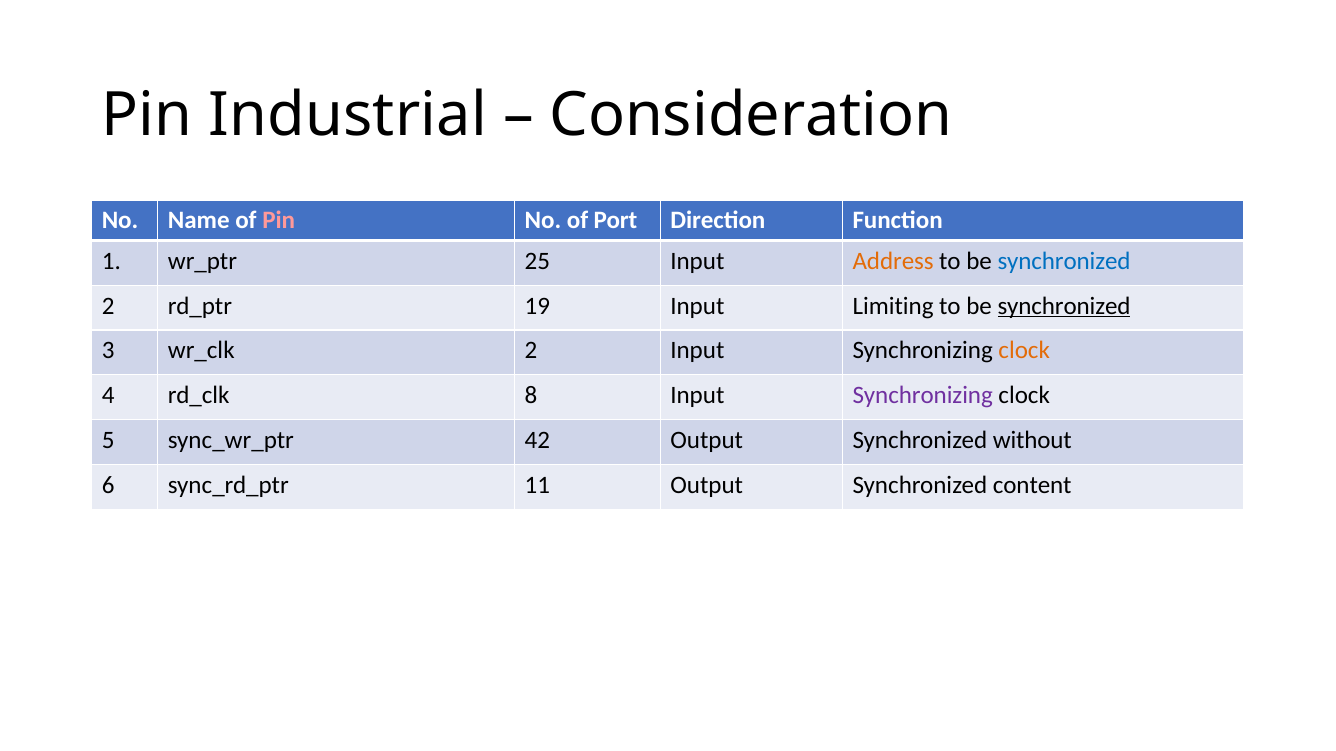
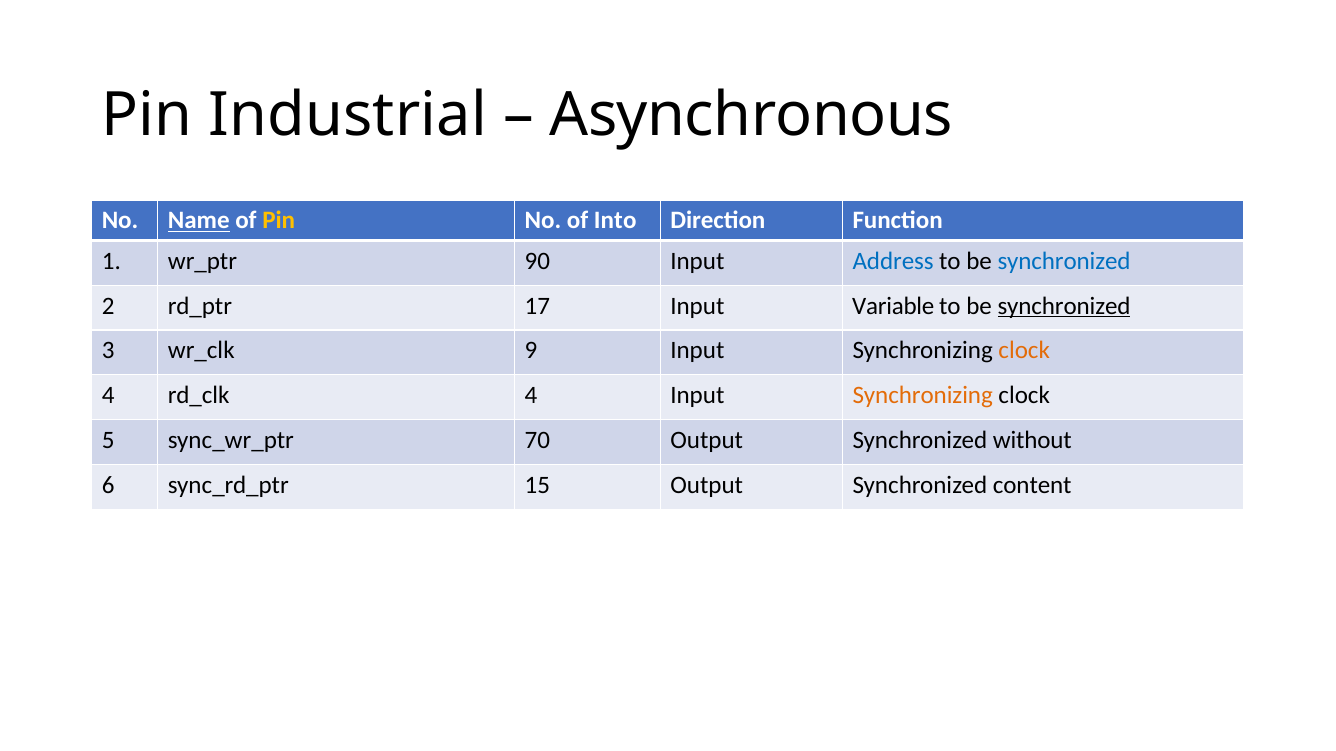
Consideration: Consideration -> Asynchronous
Name underline: none -> present
Pin at (279, 221) colour: pink -> yellow
Port: Port -> Into
25: 25 -> 90
Address colour: orange -> blue
19: 19 -> 17
Limiting: Limiting -> Variable
2 at (531, 351): 2 -> 9
8 at (531, 396): 8 -> 4
Synchronizing at (923, 396) colour: purple -> orange
42: 42 -> 70
11: 11 -> 15
